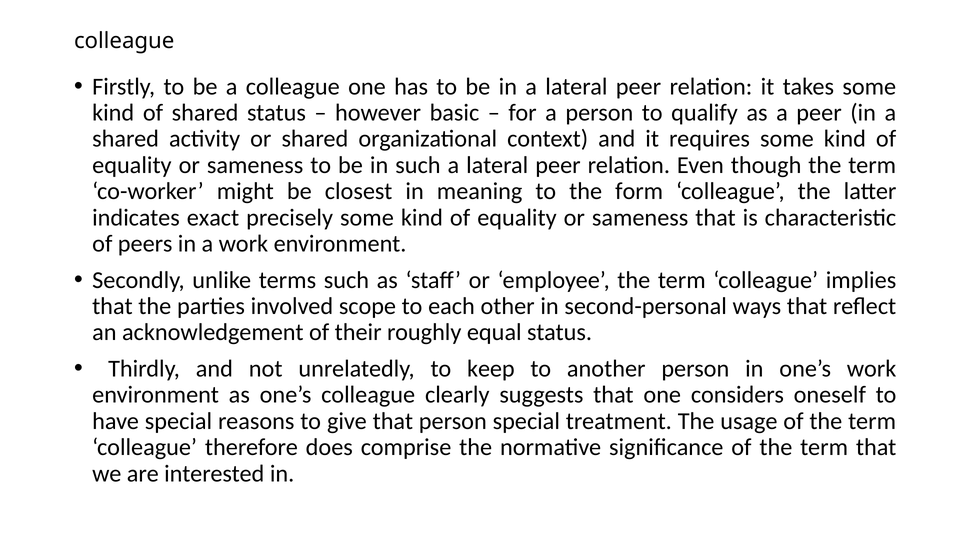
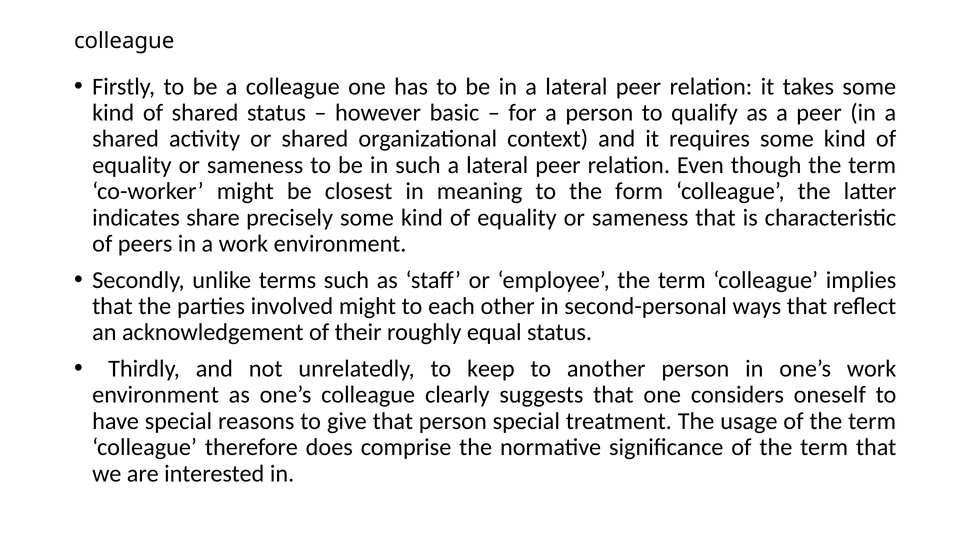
exact: exact -> share
involved scope: scope -> might
